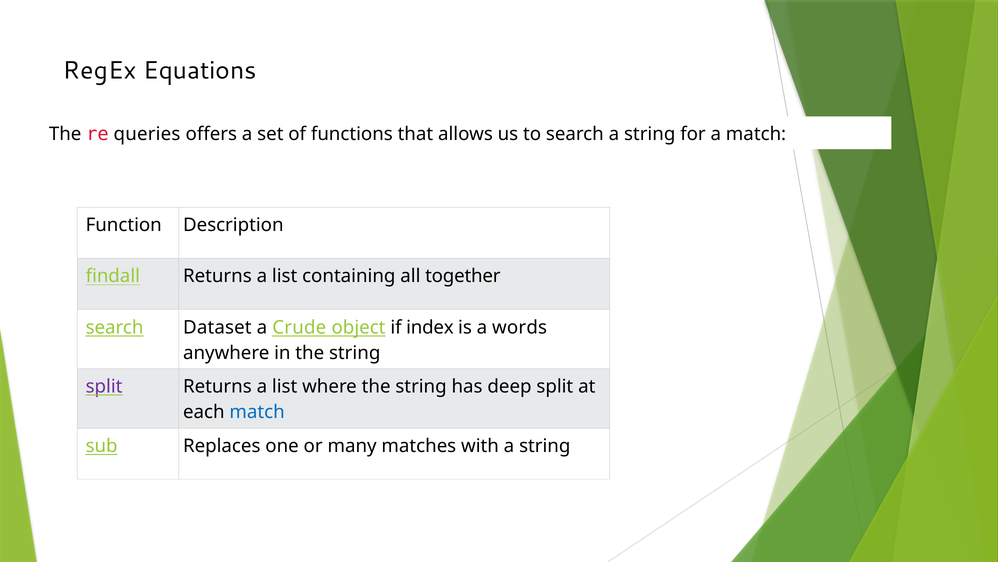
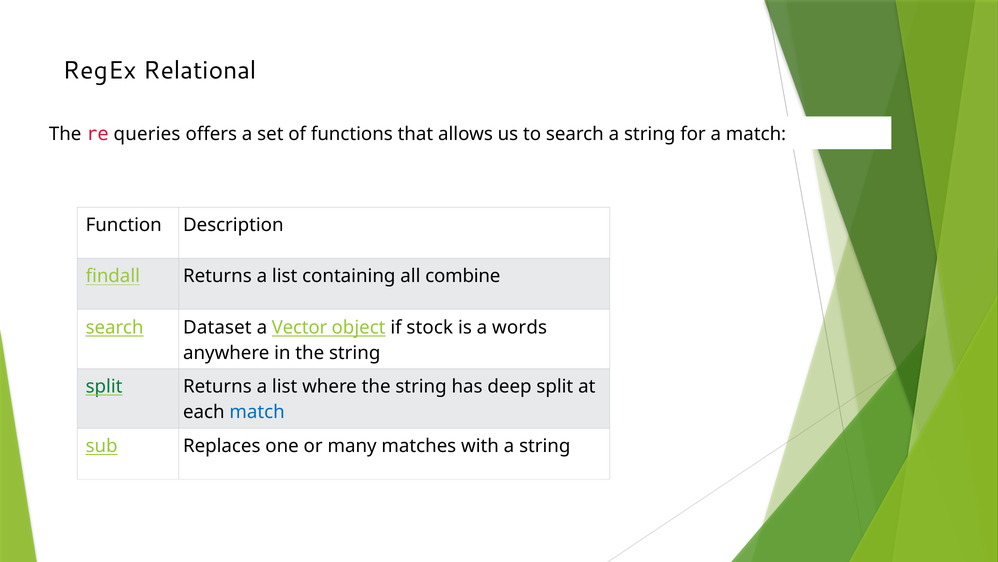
Equations: Equations -> Relational
together: together -> combine
Crude: Crude -> Vector
index: index -> stock
split at (104, 386) colour: purple -> green
